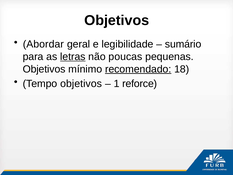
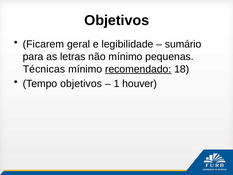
Abordar: Abordar -> Ficarem
letras underline: present -> none
não poucas: poucas -> mínimo
Objetivos at (44, 69): Objetivos -> Técnicas
reforce: reforce -> houver
